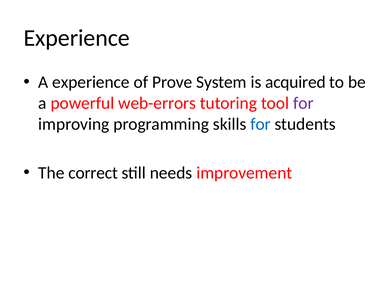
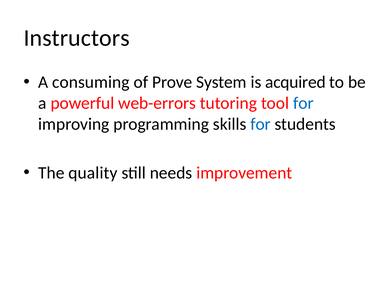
Experience at (77, 38): Experience -> Instructors
A experience: experience -> consuming
for at (303, 103) colour: purple -> blue
correct: correct -> quality
